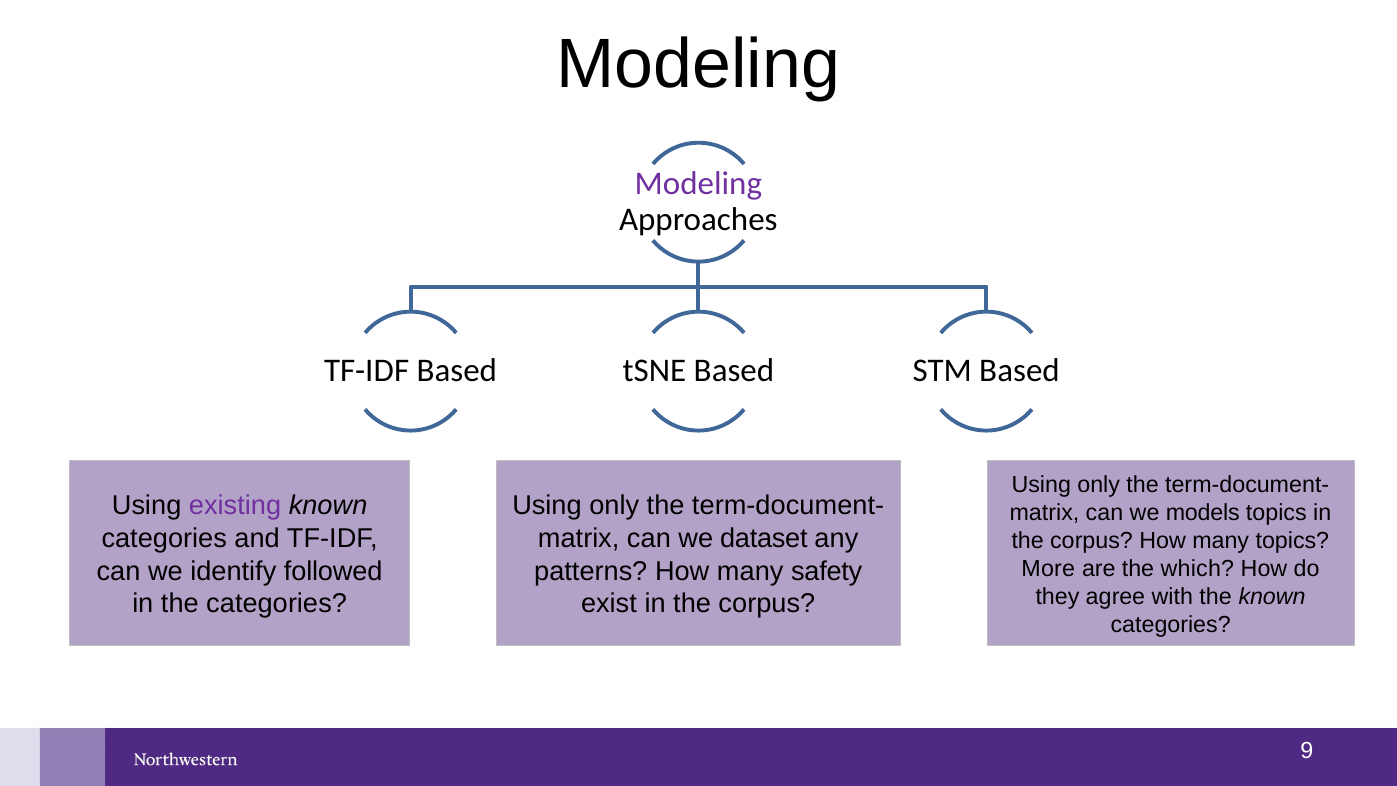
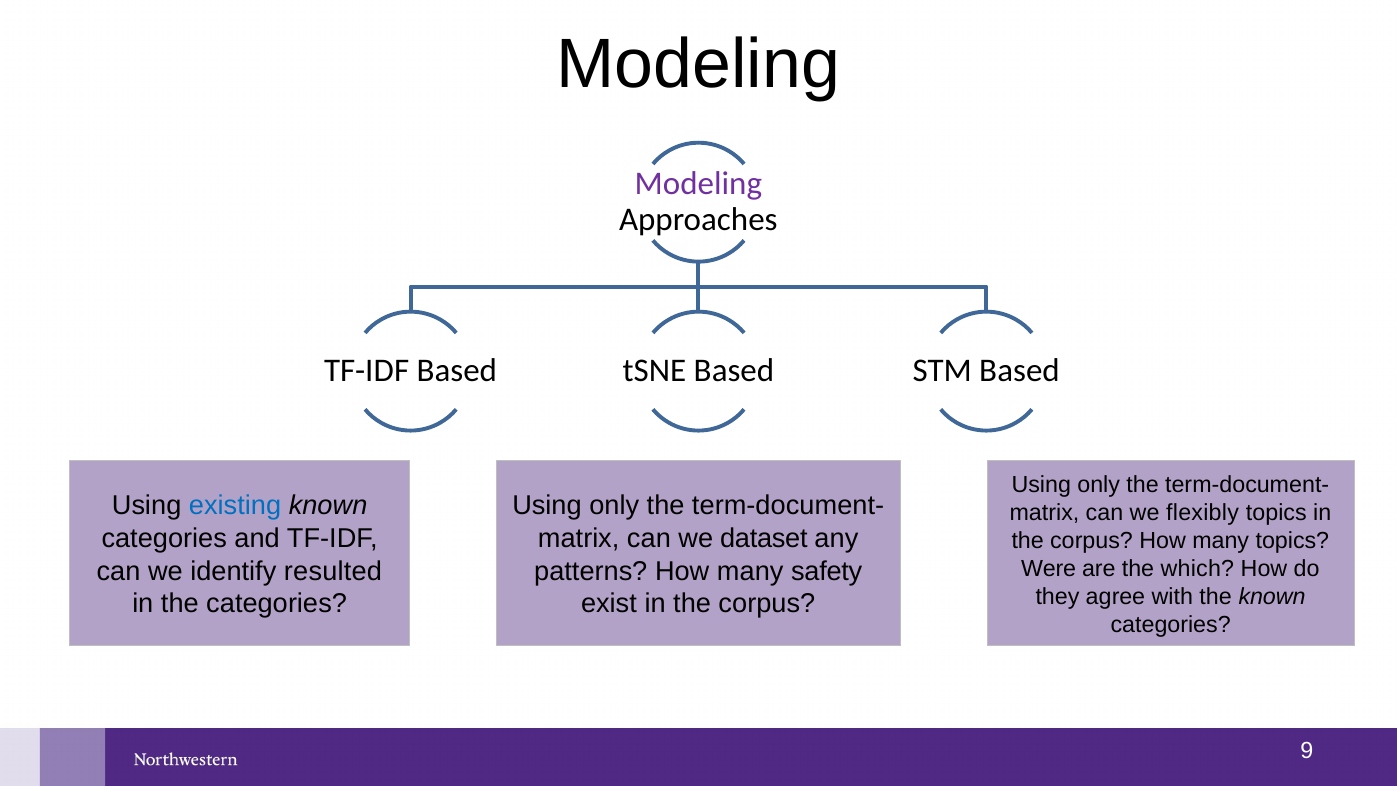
existing colour: purple -> blue
models: models -> flexibly
More: More -> Were
followed: followed -> resulted
